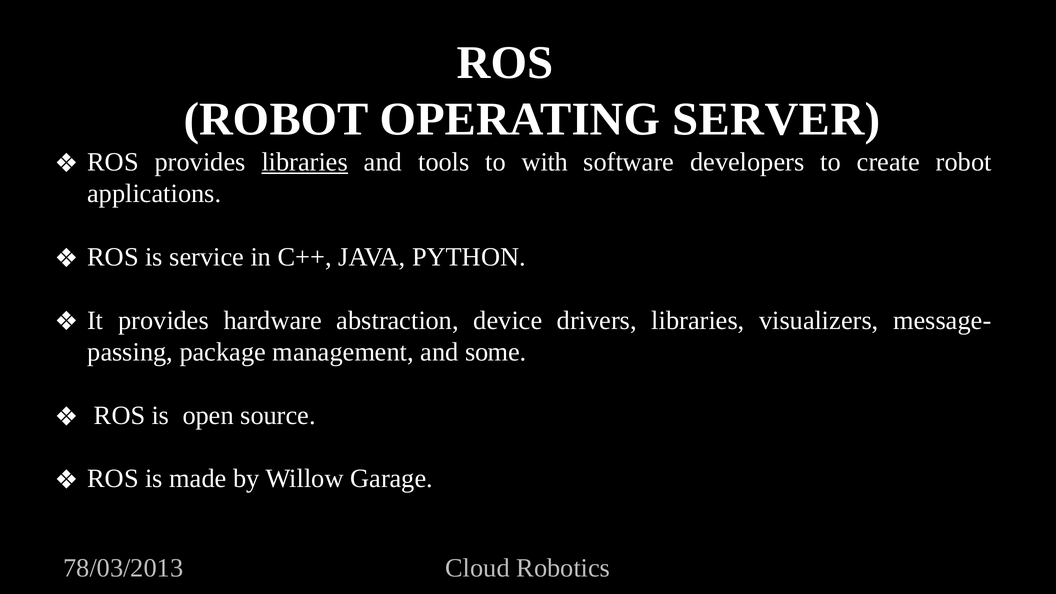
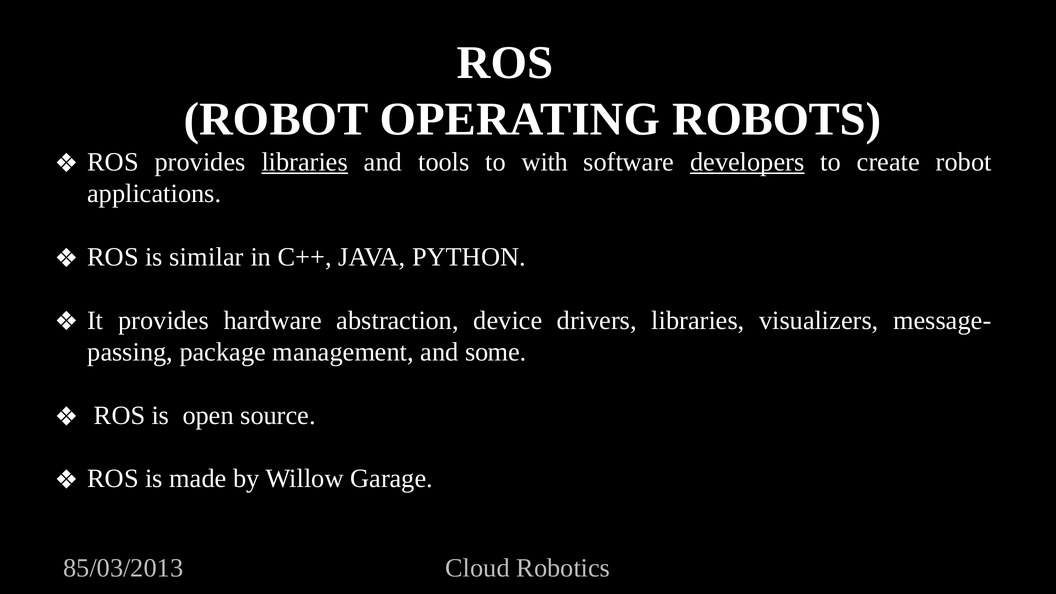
SERVER: SERVER -> ROBOTS
developers underline: none -> present
service: service -> similar
78/03/2013: 78/03/2013 -> 85/03/2013
